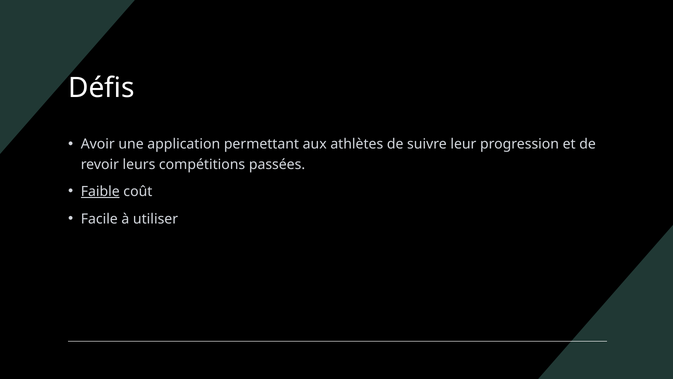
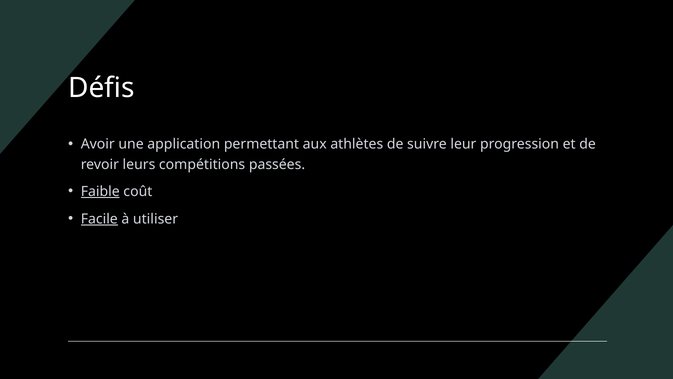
Facile underline: none -> present
